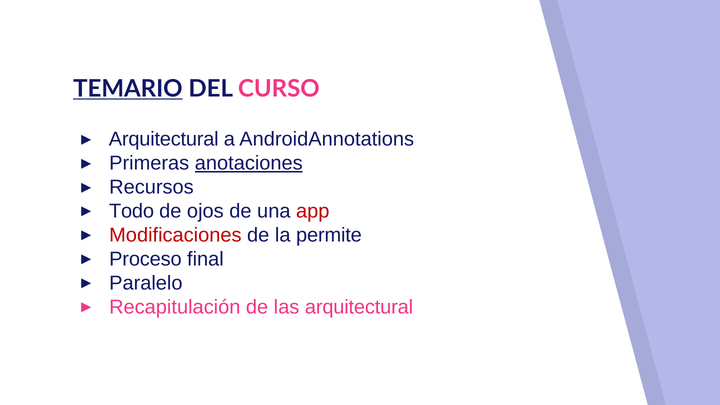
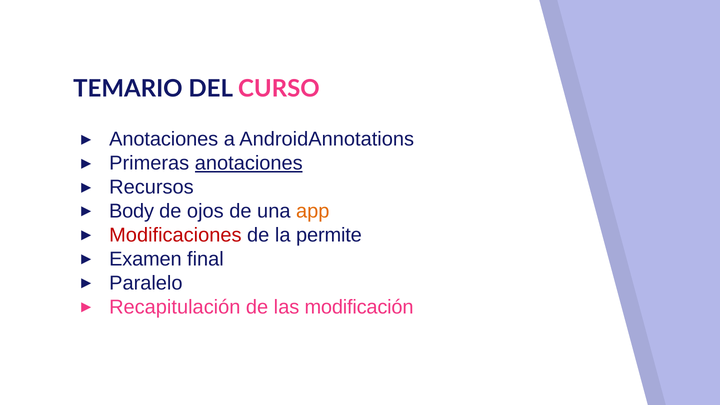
TEMARIO underline: present -> none
Arquitectural at (164, 139): Arquitectural -> Anotaciones
Todo: Todo -> Body
app colour: red -> orange
Proceso: Proceso -> Examen
las arquitectural: arquitectural -> modificación
